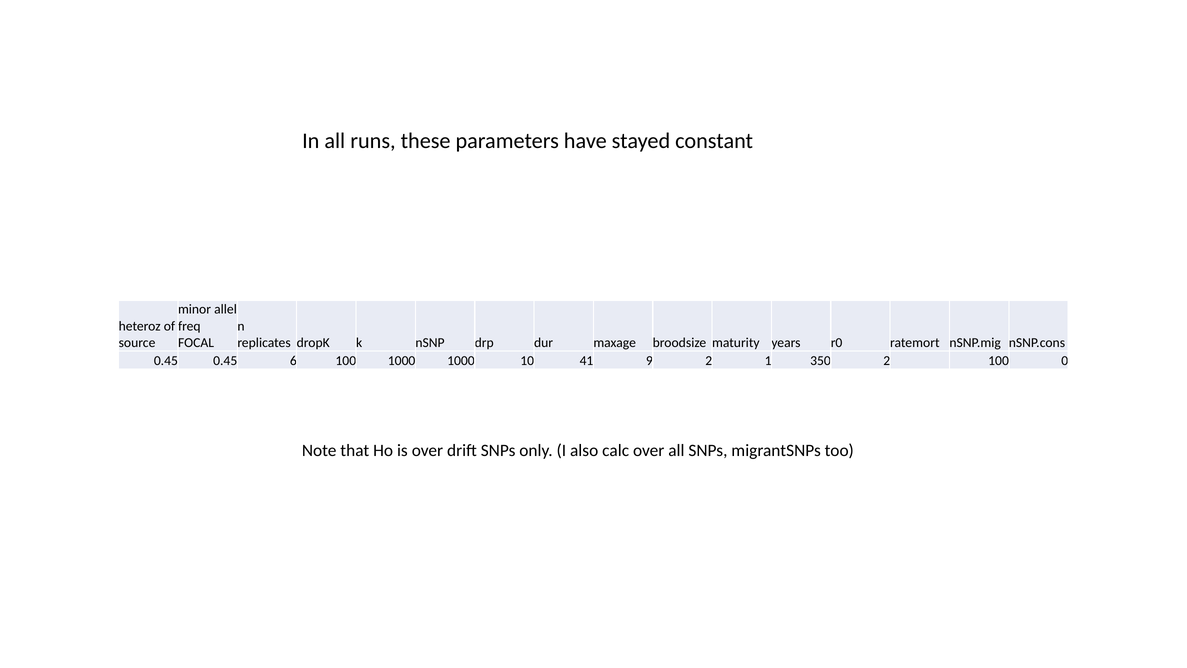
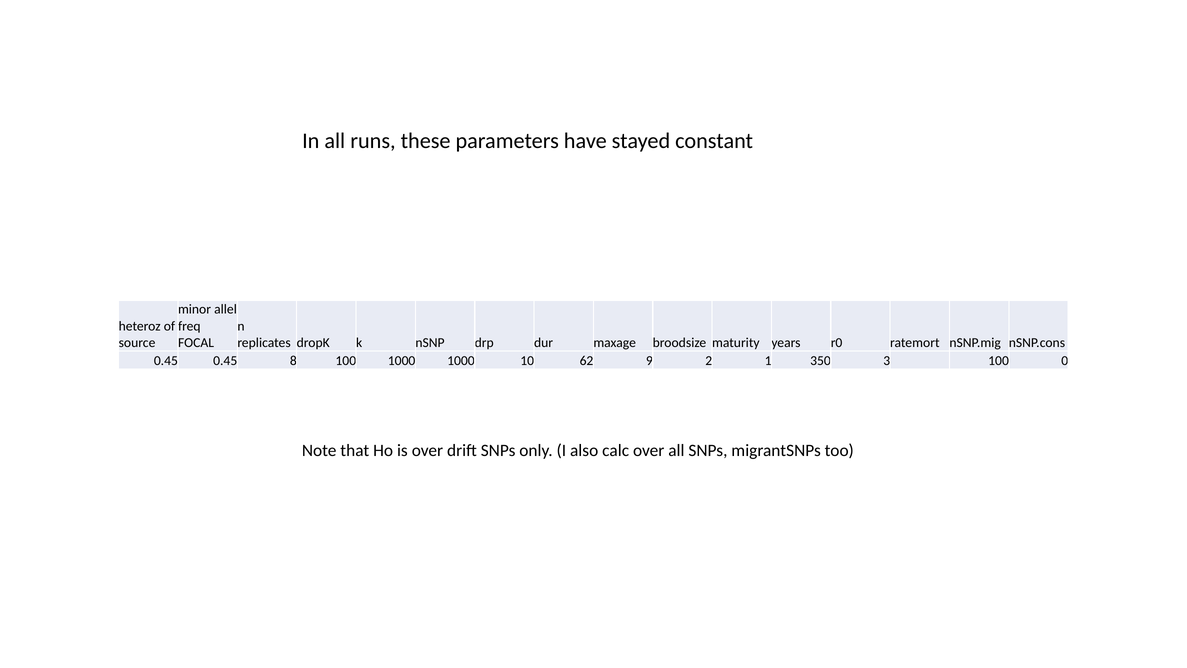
6: 6 -> 8
41: 41 -> 62
350 2: 2 -> 3
